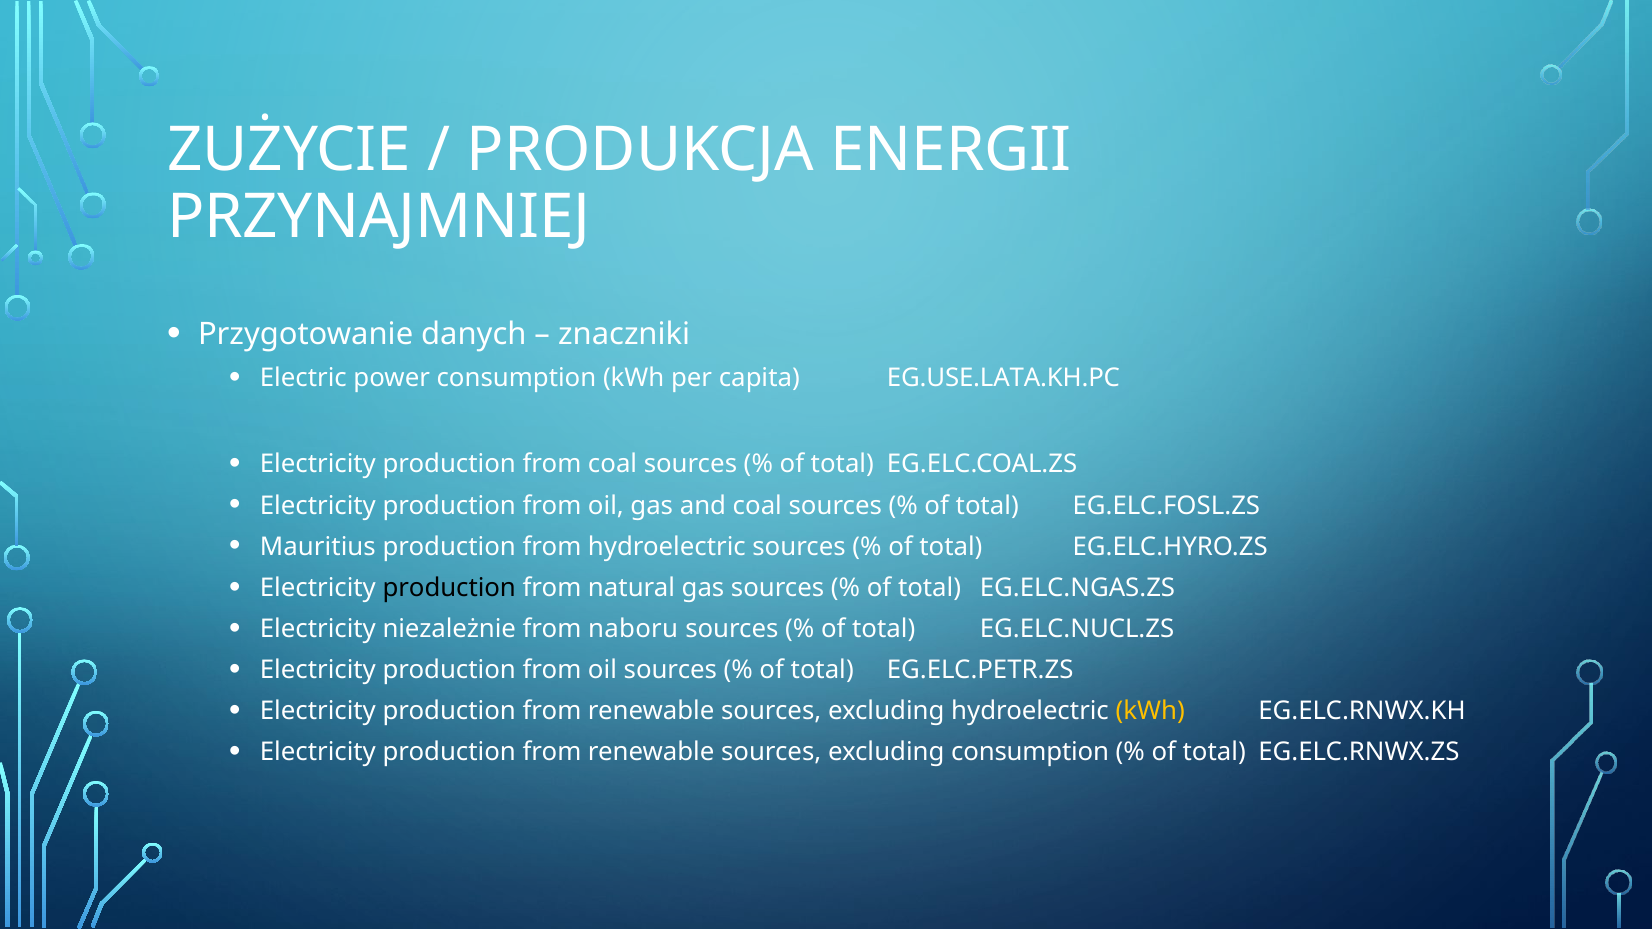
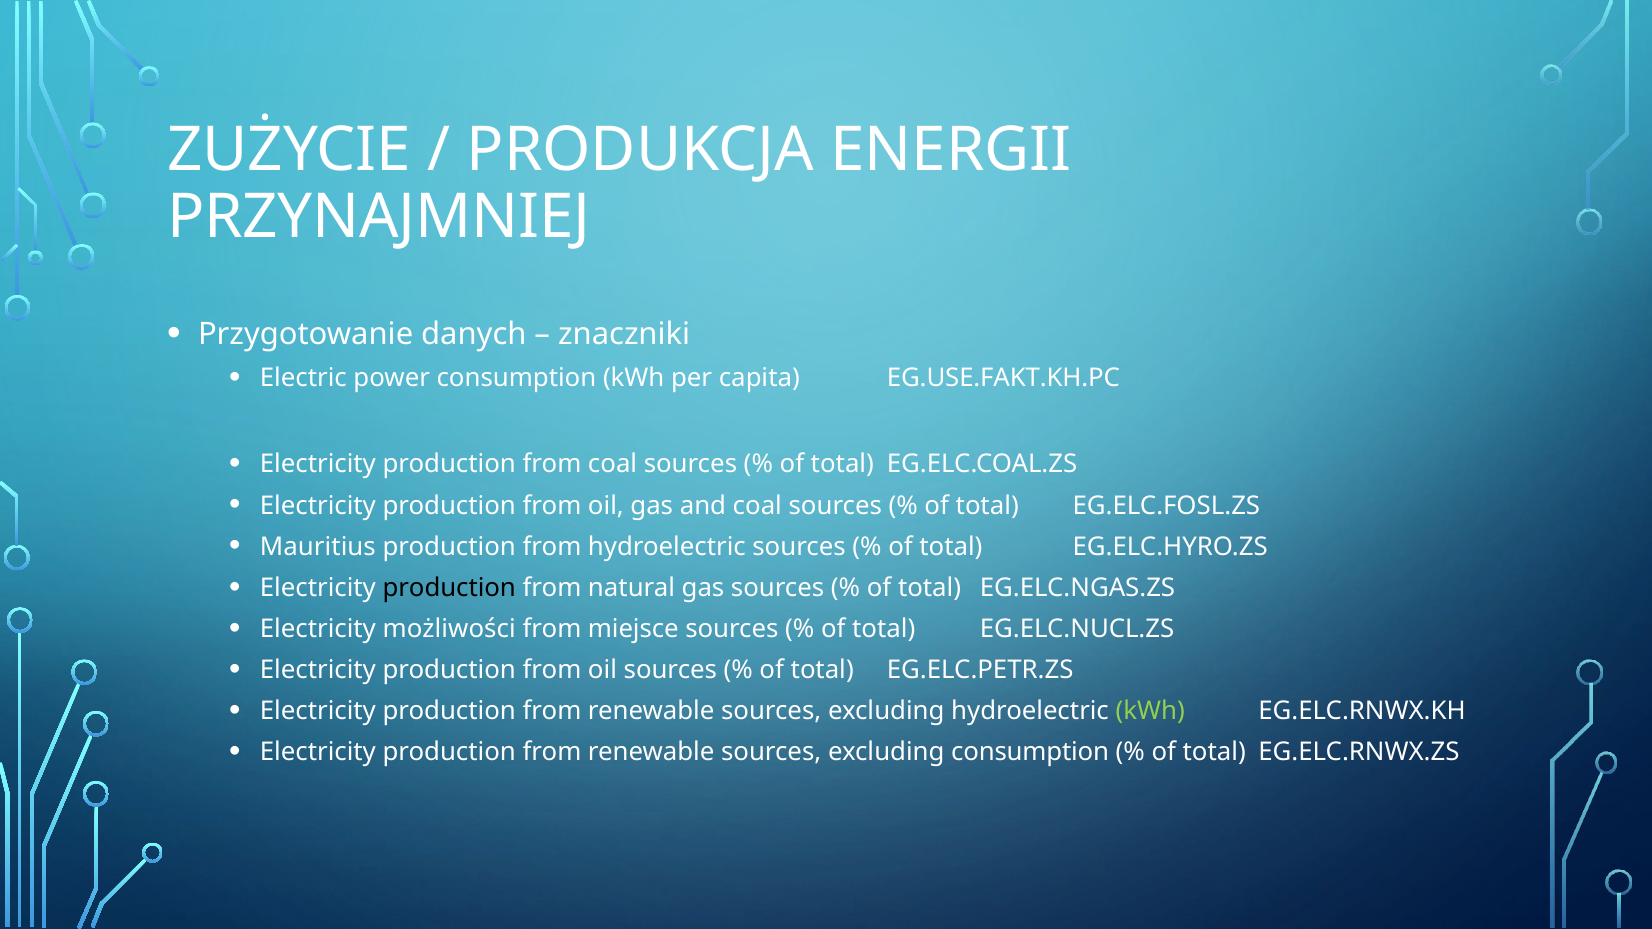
EG.USE.LATA.KH.PC: EG.USE.LATA.KH.PC -> EG.USE.FAKT.KH.PC
niezależnie: niezależnie -> możliwości
naboru: naboru -> miejsce
kWh at (1150, 711) colour: yellow -> light green
